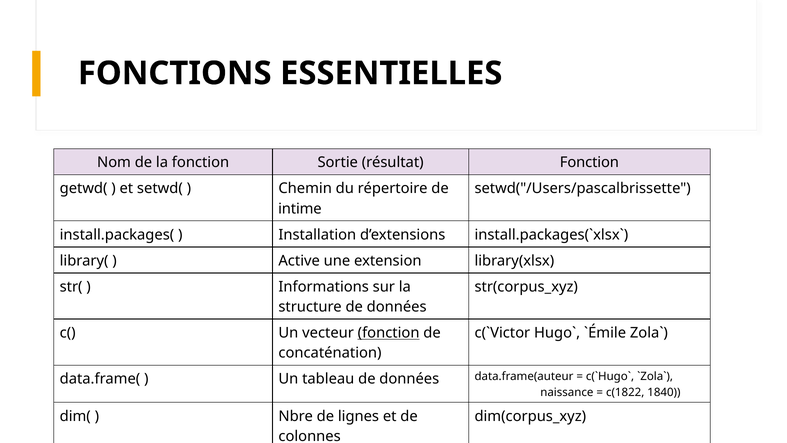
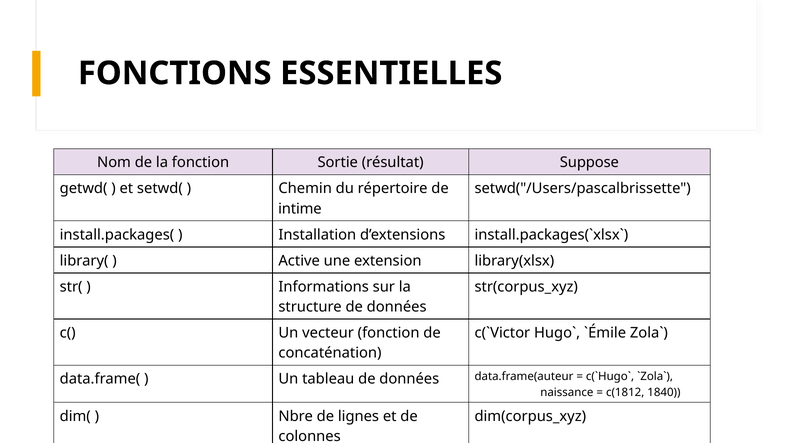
résultat Fonction: Fonction -> Suppose
fonction at (389, 333) underline: present -> none
c(1822: c(1822 -> c(1812
